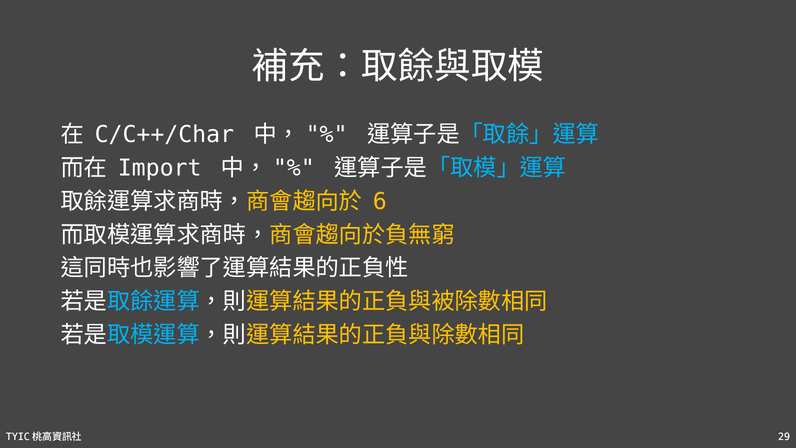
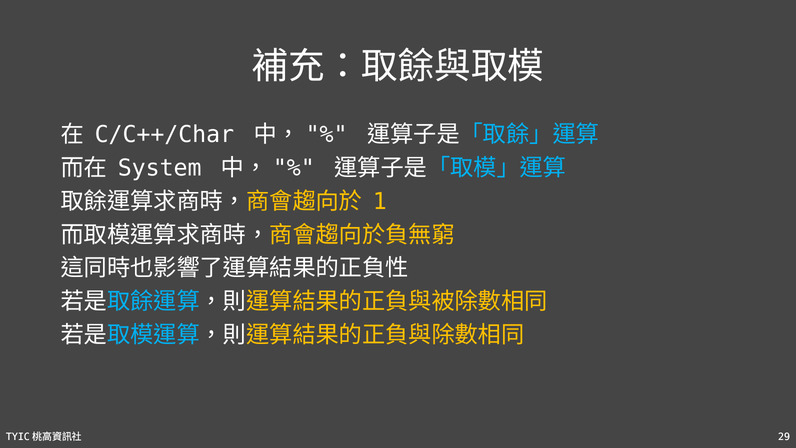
Import: Import -> System
6: 6 -> 1
